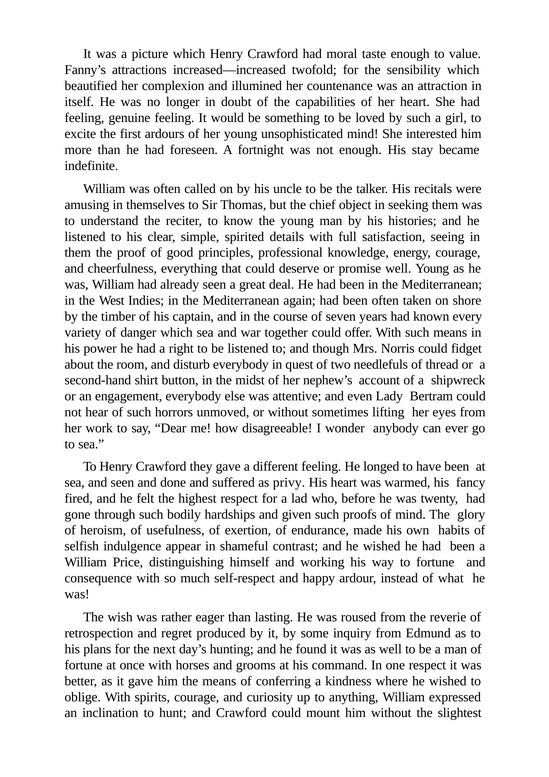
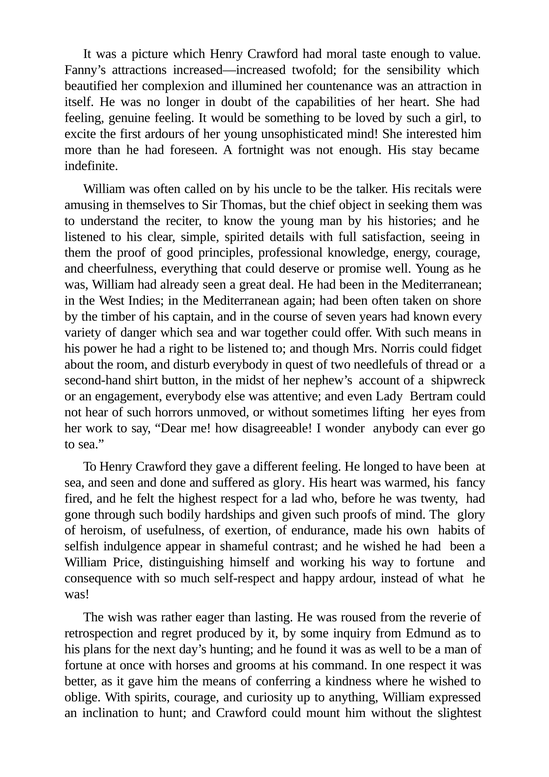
as privy: privy -> glory
